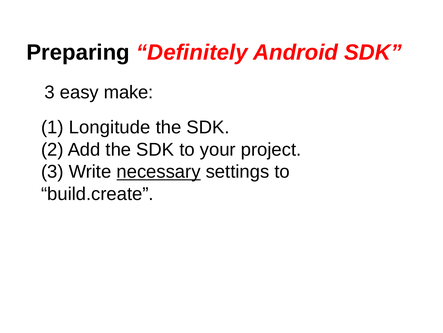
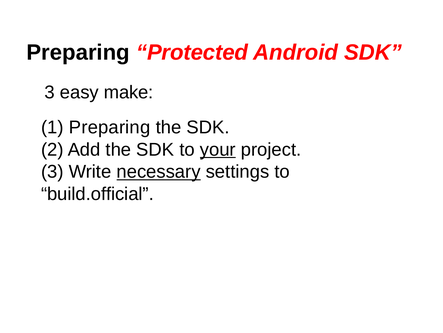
Definitely: Definitely -> Protected
1 Longitude: Longitude -> Preparing
your underline: none -> present
build.create: build.create -> build.official
